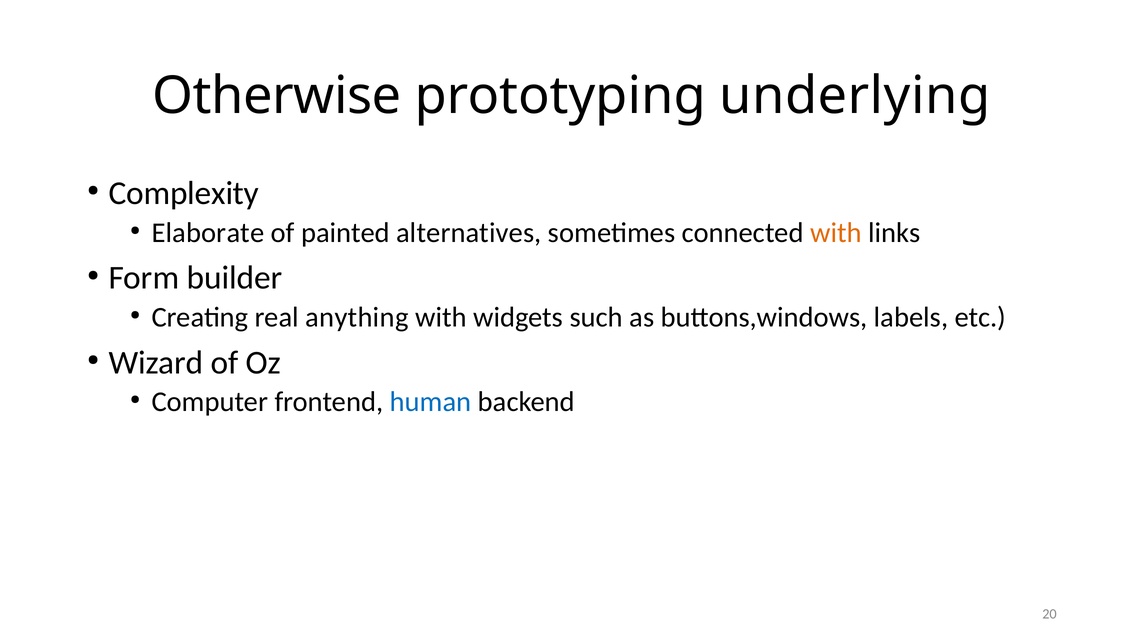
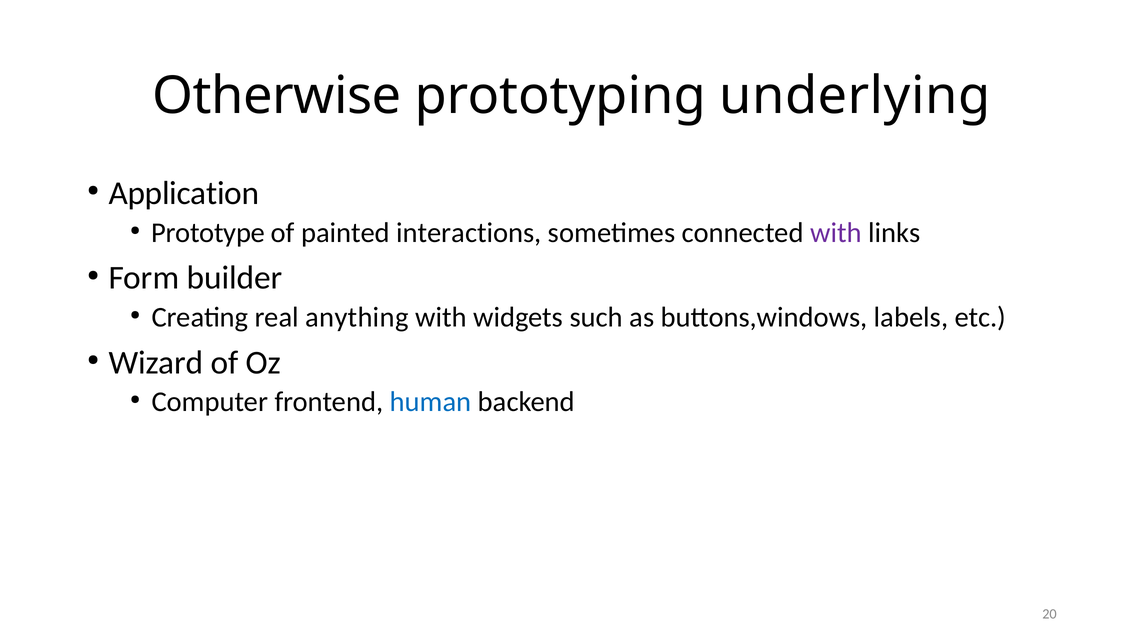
Complexity: Complexity -> Application
Elaborate: Elaborate -> Prototype
alternatives: alternatives -> interactions
with at (836, 233) colour: orange -> purple
